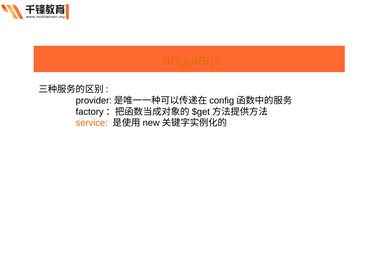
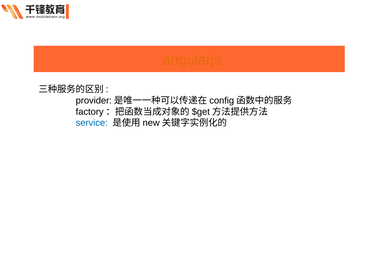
service colour: orange -> blue
